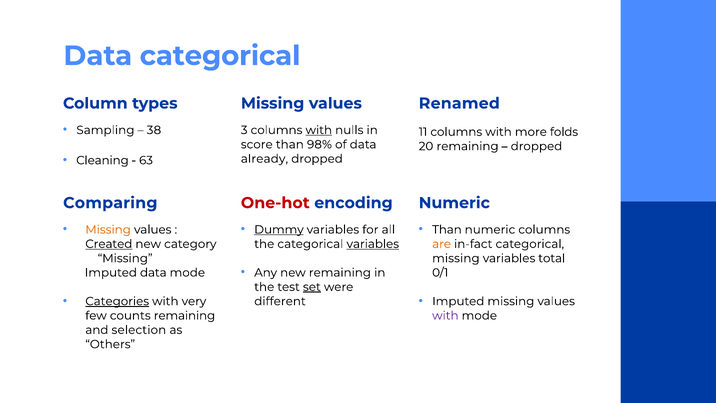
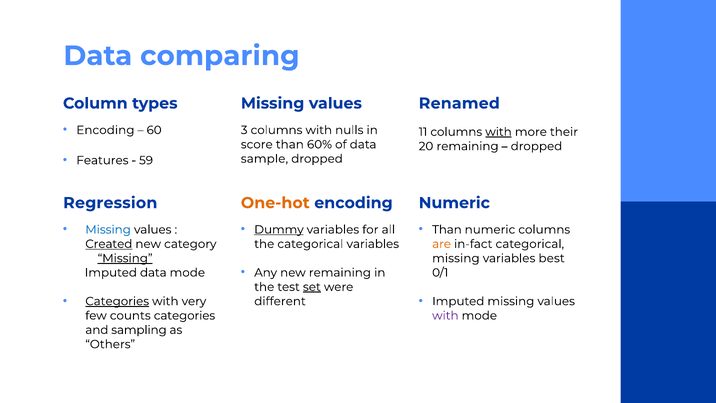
Data categorical: categorical -> comparing
Sampling at (105, 130): Sampling -> Encoding
38: 38 -> 60
with at (319, 130) underline: present -> none
with at (499, 132) underline: none -> present
folds: folds -> their
98%: 98% -> 60%
Cleaning: Cleaning -> Features
63: 63 -> 59
already: already -> sample
Comparing: Comparing -> Regression
One-hot colour: red -> orange
Missing at (108, 230) colour: orange -> blue
variables at (373, 244) underline: present -> none
Missing at (125, 258) underline: none -> present
total: total -> best
counts remaining: remaining -> categories
selection: selection -> sampling
